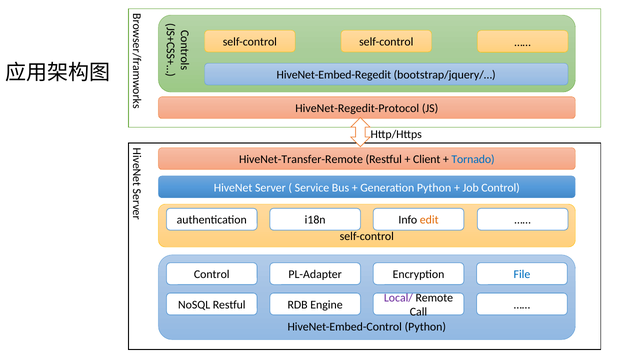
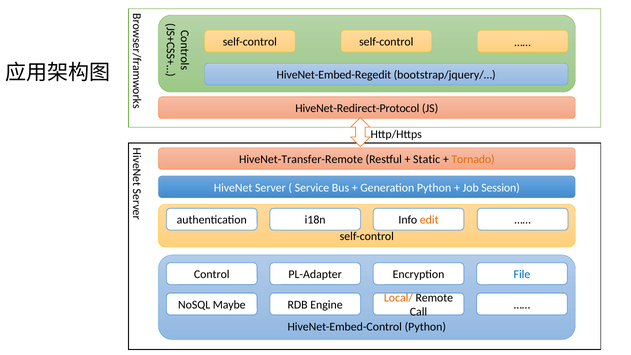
HiveNet-Regedit-Protocol: HiveNet-Regedit-Protocol -> HiveNet-Redirect-Protocol
Client: Client -> Static
Tornado colour: blue -> orange
Job Control: Control -> Session
Local/ colour: purple -> orange
NoSQL Restful: Restful -> Maybe
